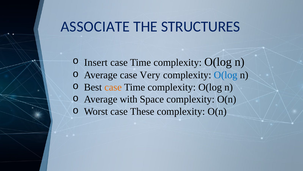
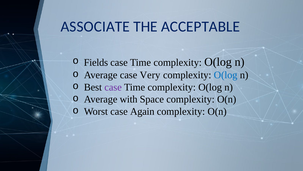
STRUCTURES: STRUCTURES -> ACCEPTABLE
Insert: Insert -> Fields
case at (113, 87) colour: orange -> purple
These: These -> Again
